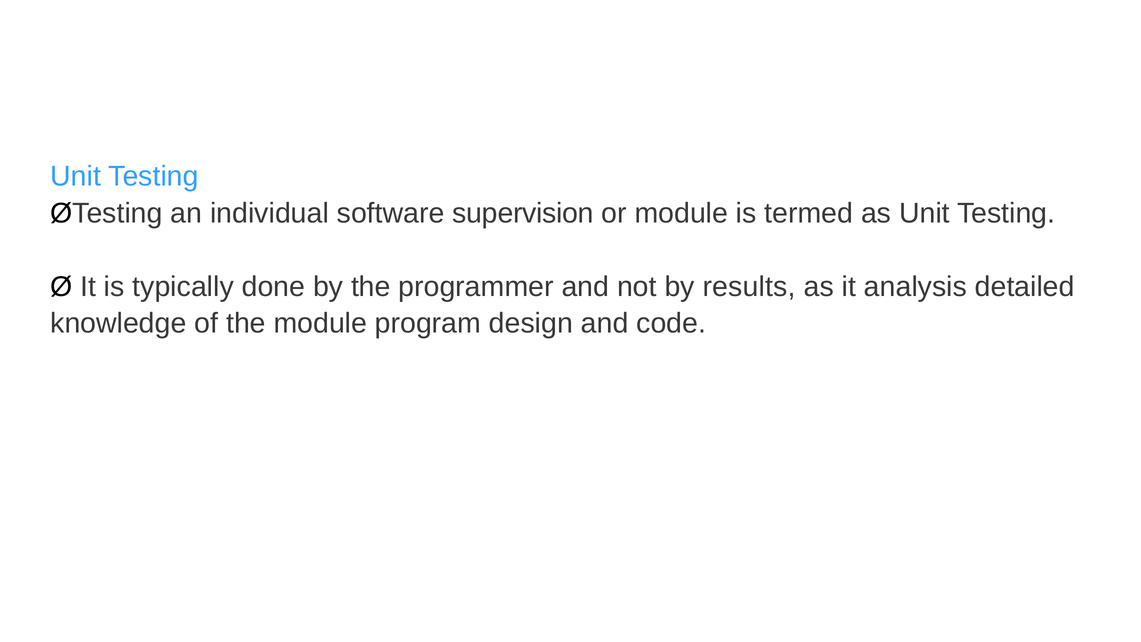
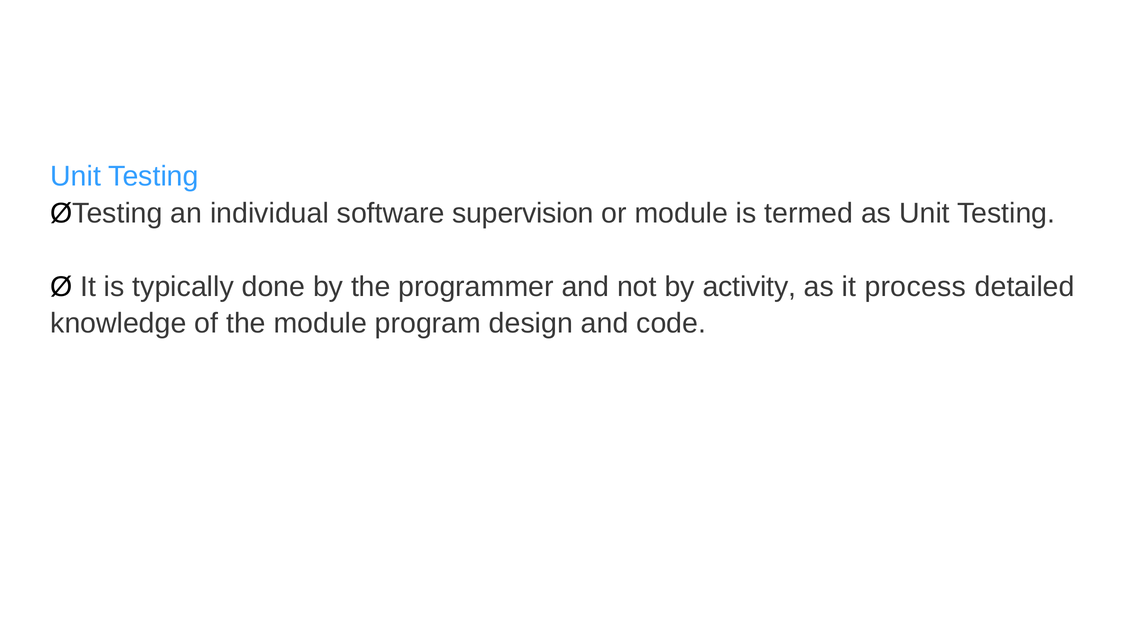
results: results -> activity
analysis: analysis -> process
